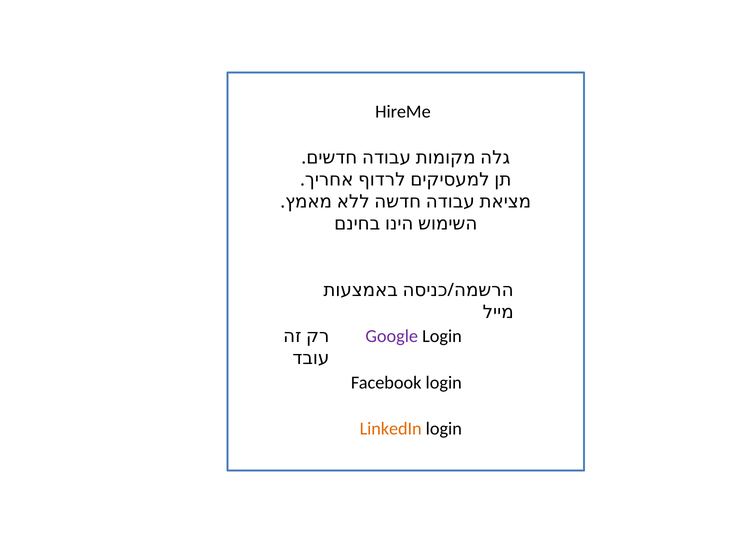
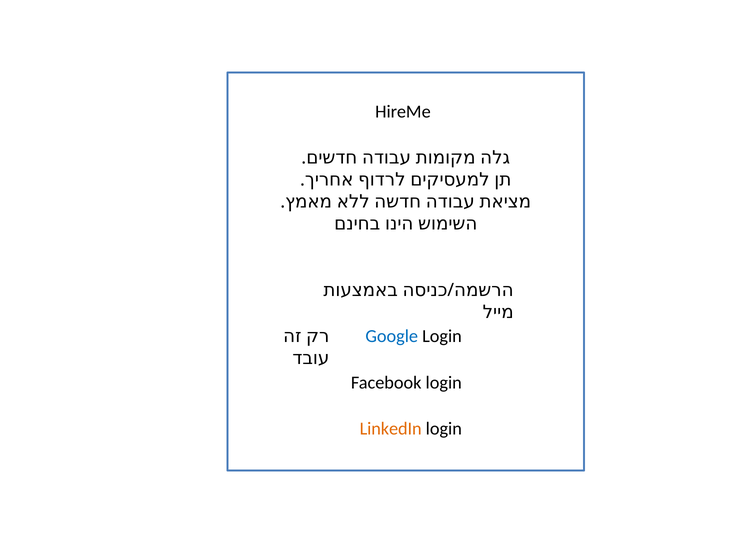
Google colour: purple -> blue
